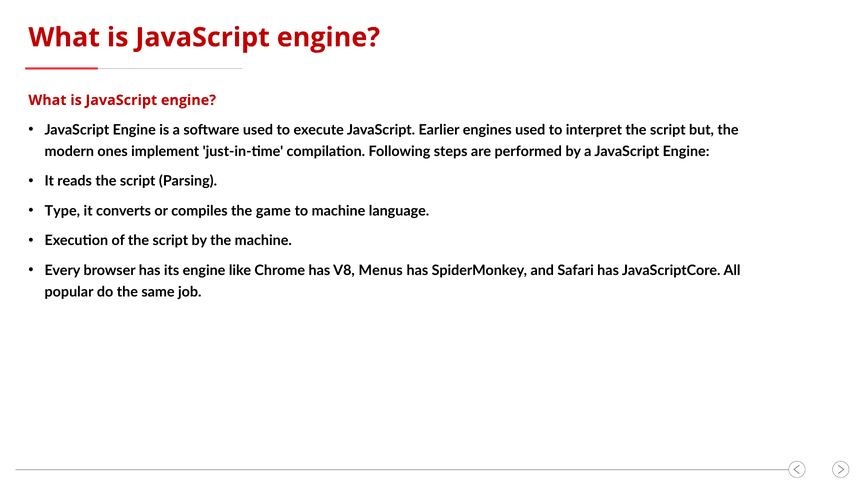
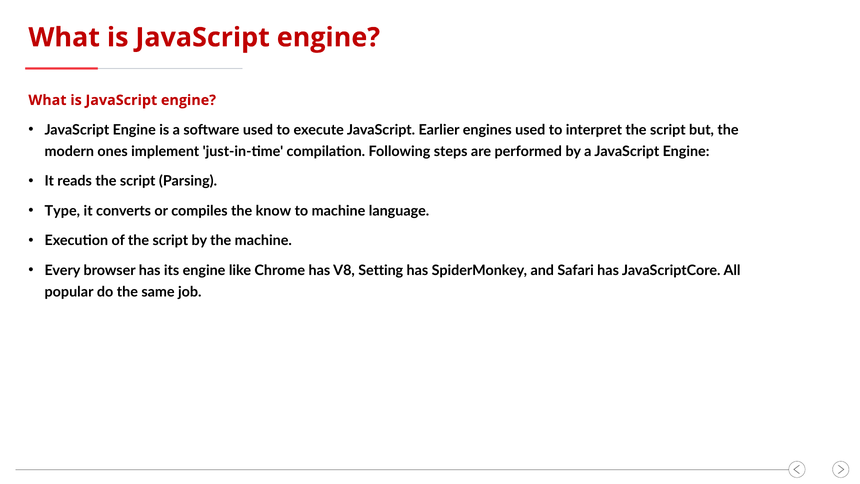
game: game -> know
Menus: Menus -> Setting
